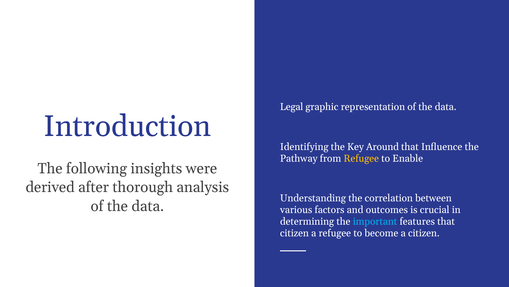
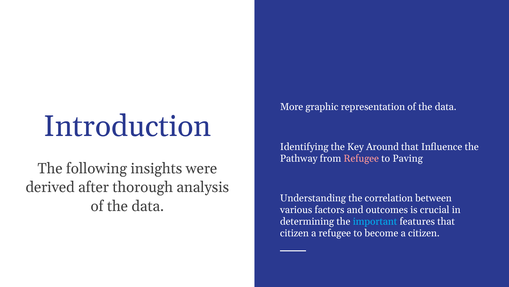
Legal: Legal -> More
Refugee at (361, 158) colour: yellow -> pink
Enable: Enable -> Paving
